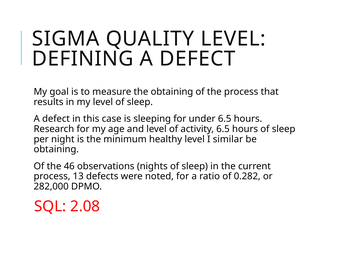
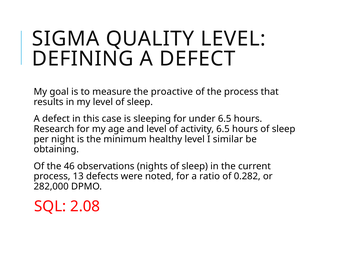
the obtaining: obtaining -> proactive
